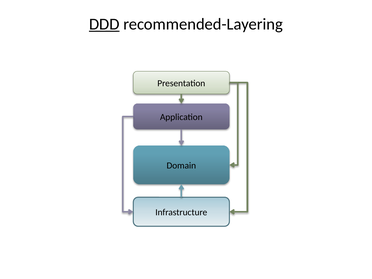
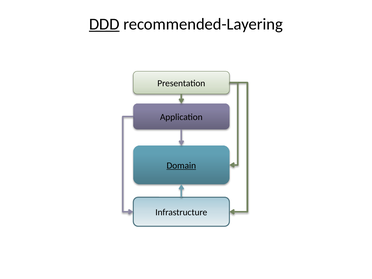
Domain underline: none -> present
